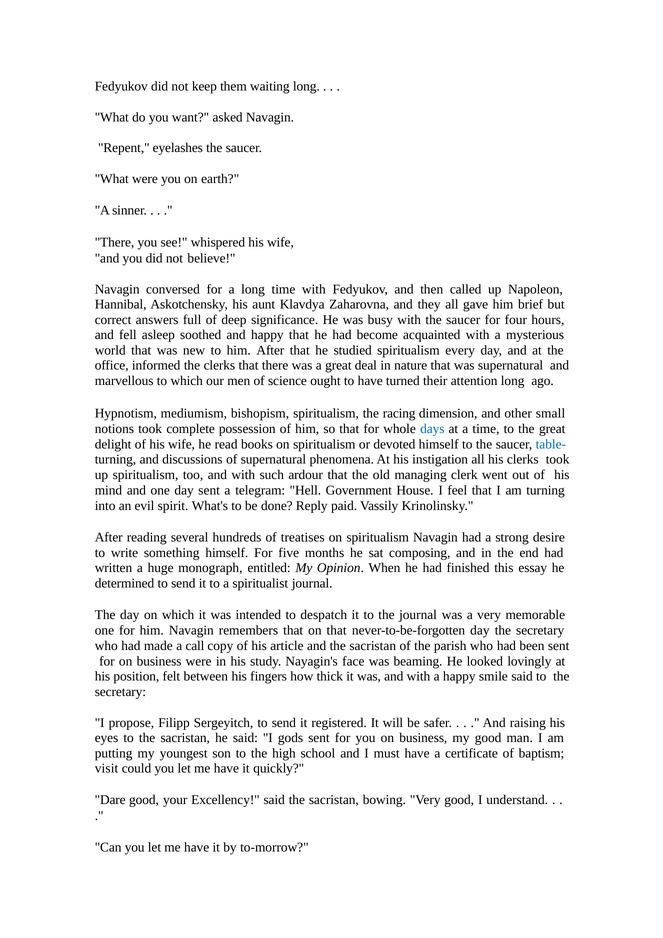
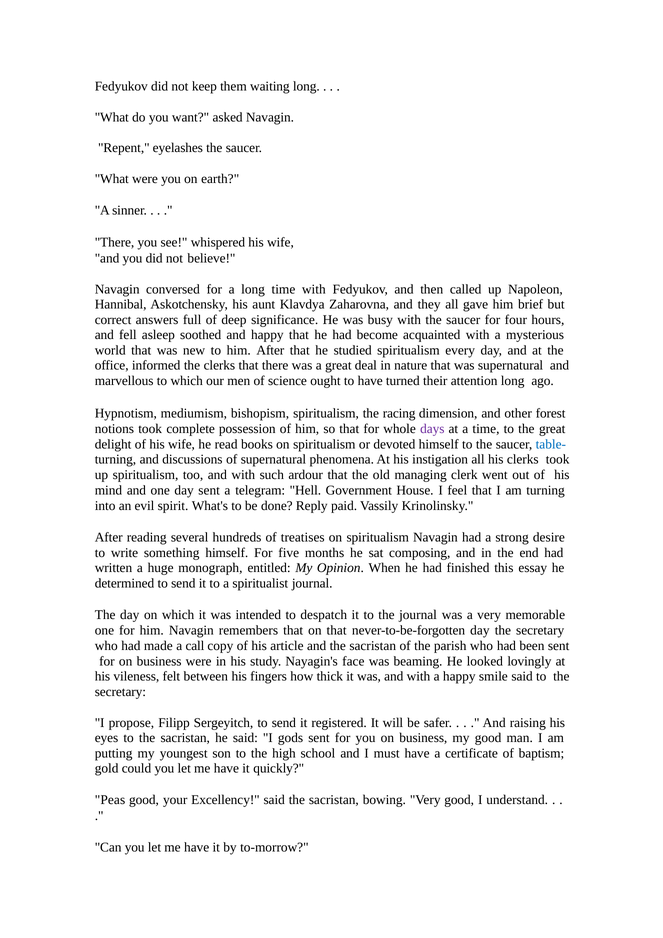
small: small -> forest
days colour: blue -> purple
position: position -> vileness
visit: visit -> gold
Dare: Dare -> Peas
